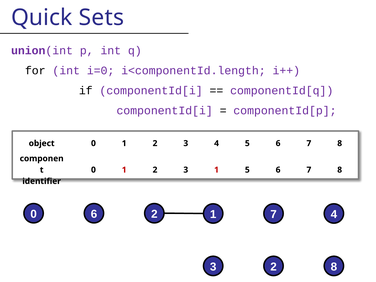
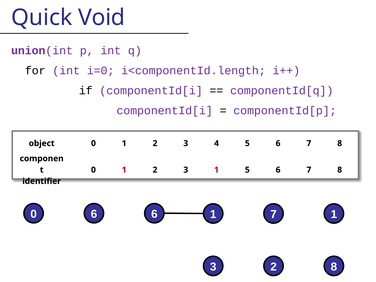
Sets: Sets -> Void
0 2: 2 -> 6
1 4: 4 -> 1
